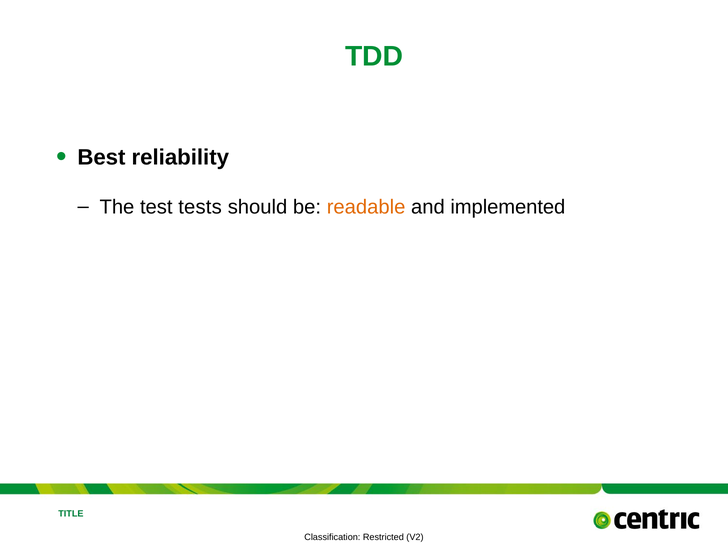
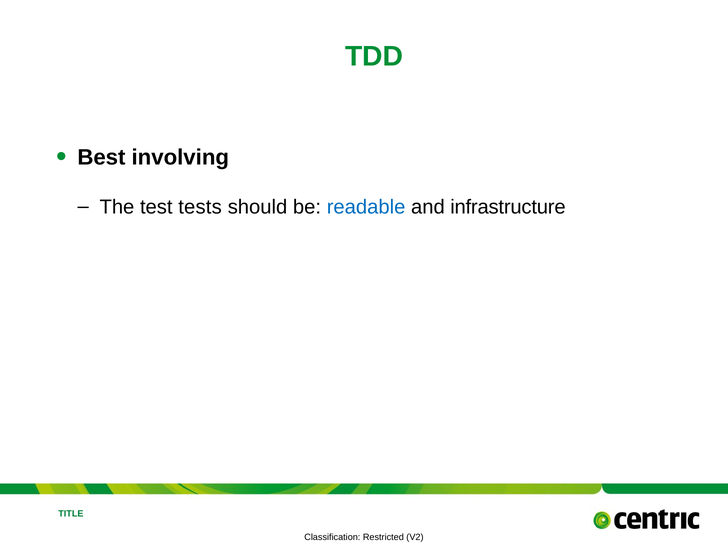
reliability: reliability -> involving
readable colour: orange -> blue
implemented: implemented -> infrastructure
